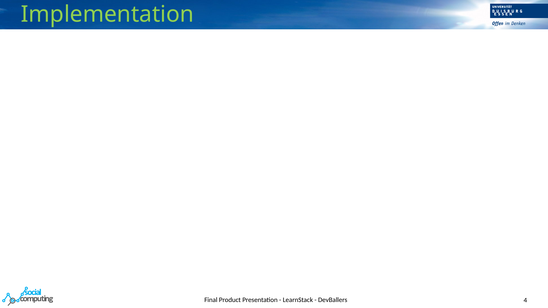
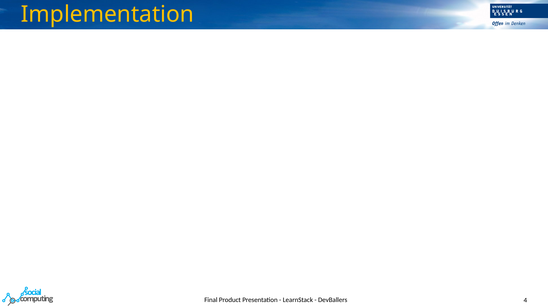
Implementation colour: light green -> yellow
